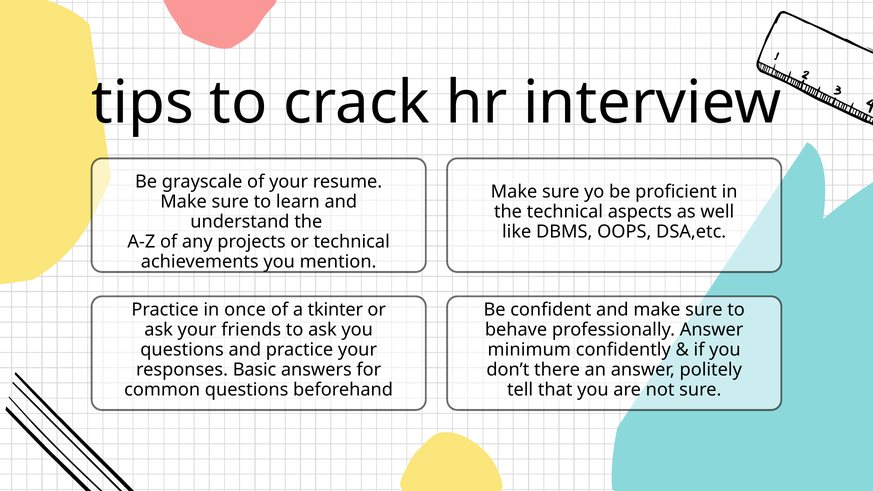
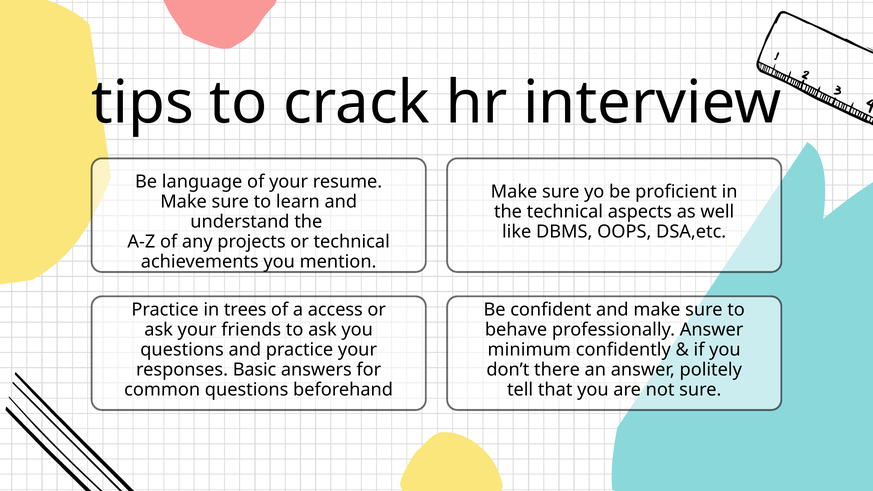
grayscale: grayscale -> language
once: once -> trees
tkinter: tkinter -> access
